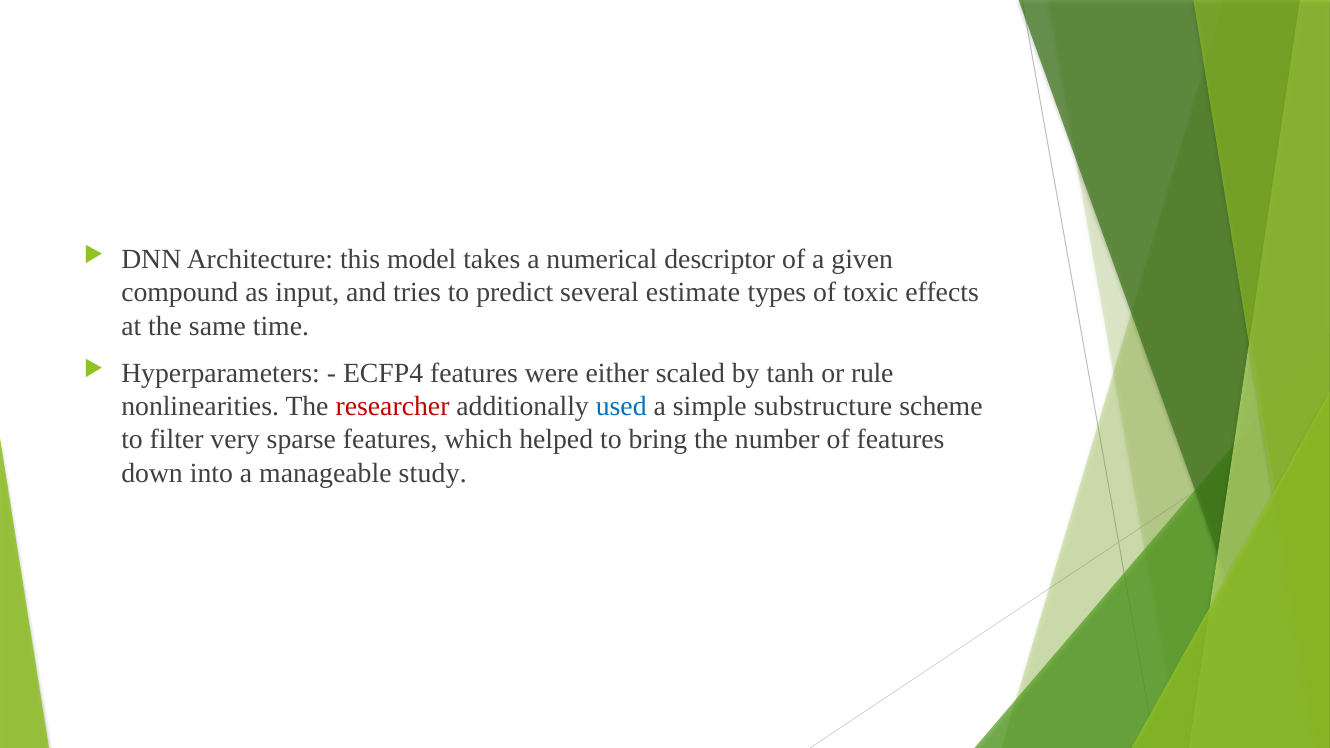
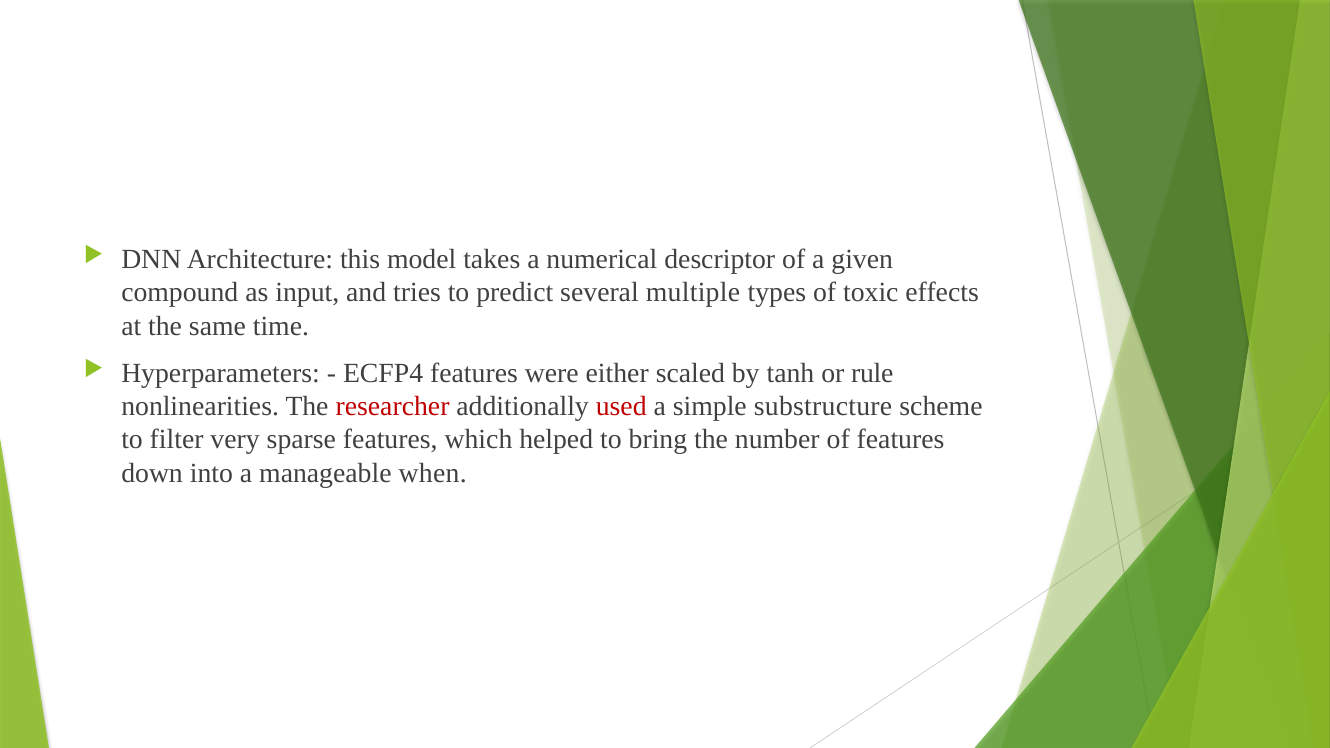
estimate: estimate -> multiple
used colour: blue -> red
study: study -> when
